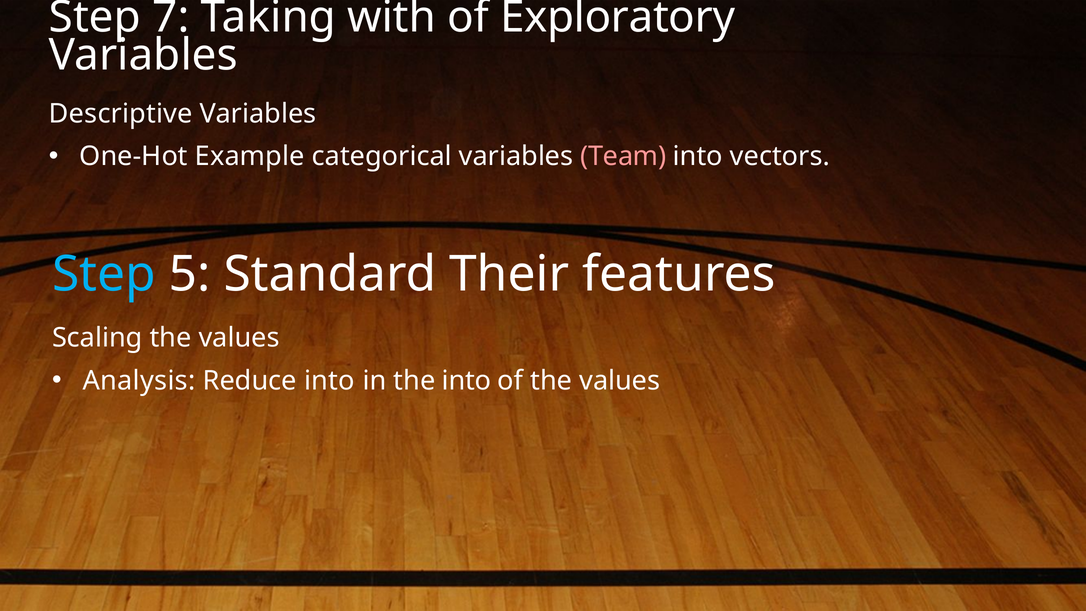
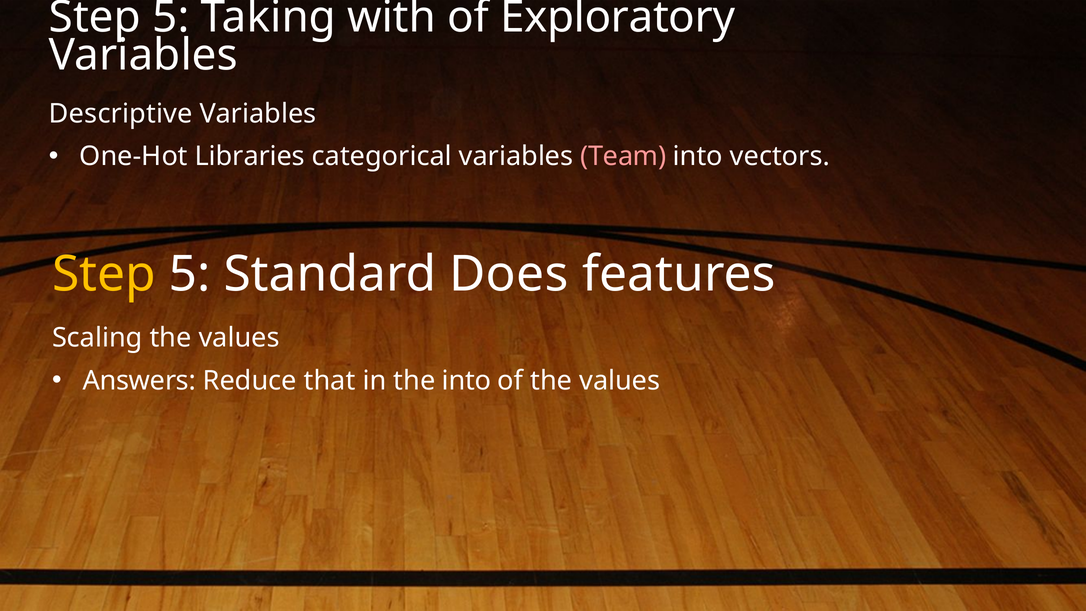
7 at (171, 17): 7 -> 5
Example: Example -> Libraries
Step at (104, 274) colour: light blue -> yellow
Their: Their -> Does
Analysis: Analysis -> Answers
Reduce into: into -> that
